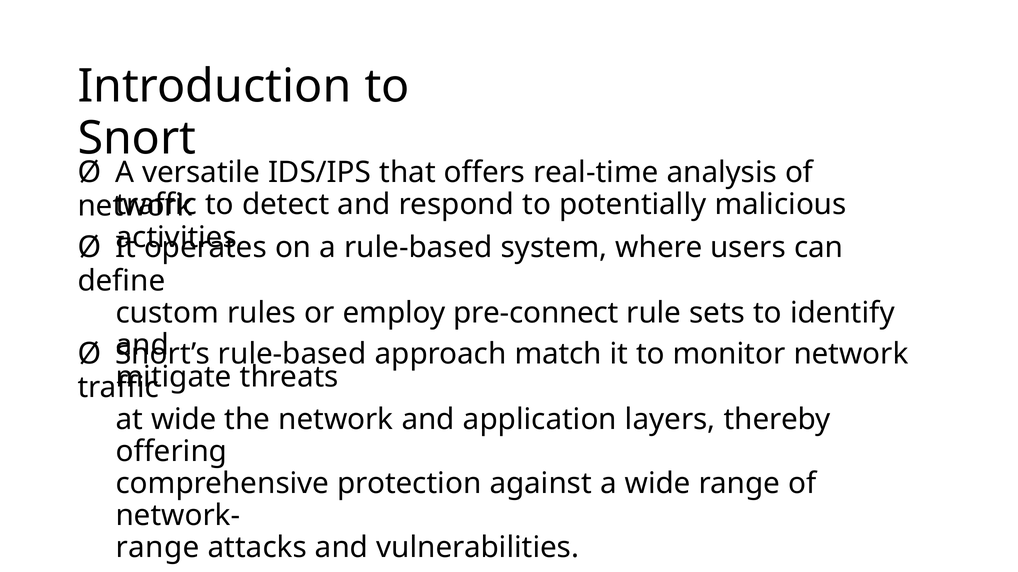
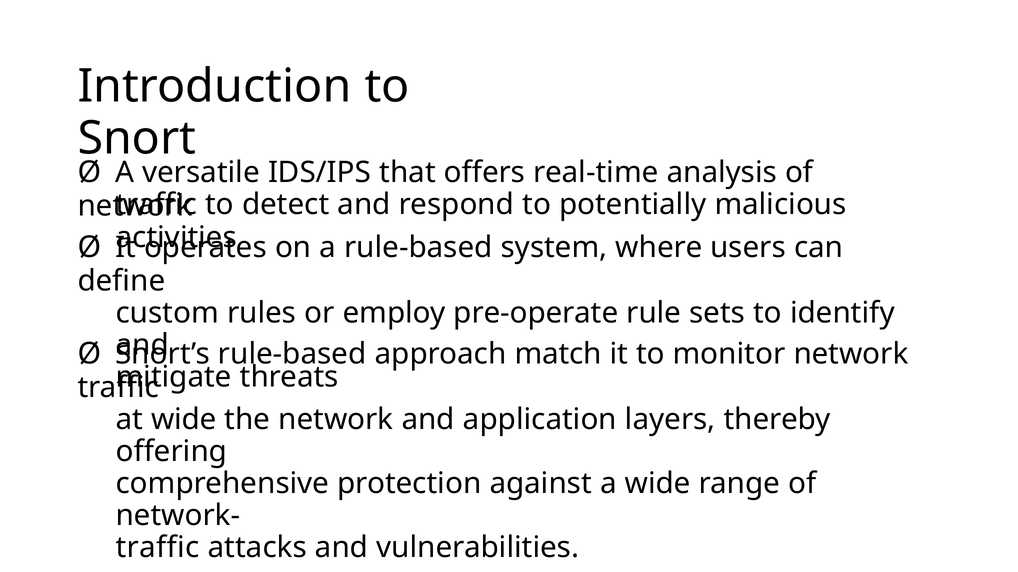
pre-connect: pre-connect -> pre-operate
range at (158, 548): range -> traffic
